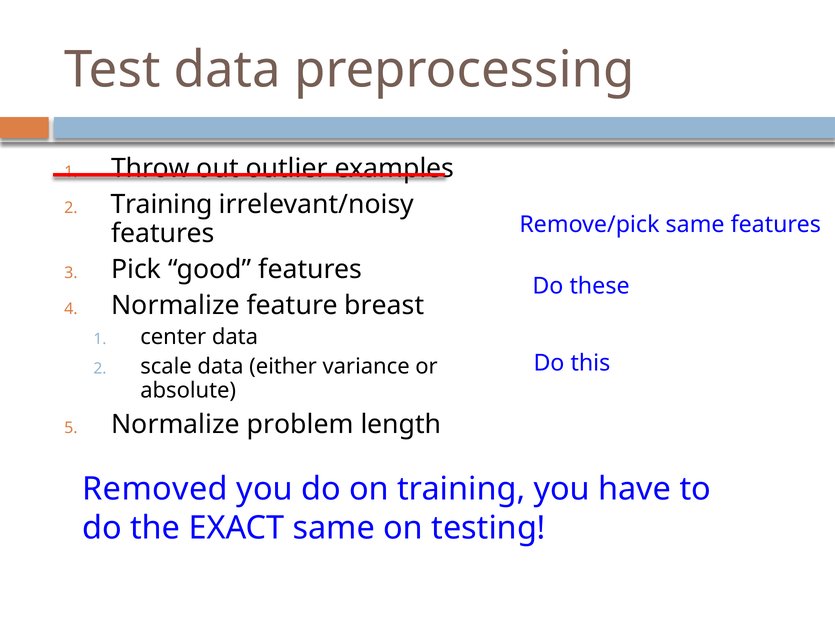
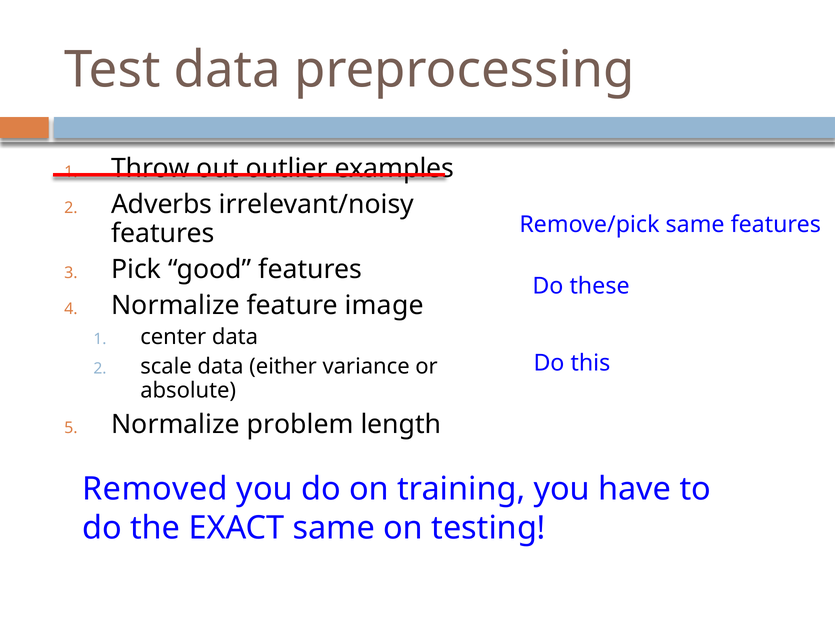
Training at (162, 204): Training -> Adverbs
breast: breast -> image
